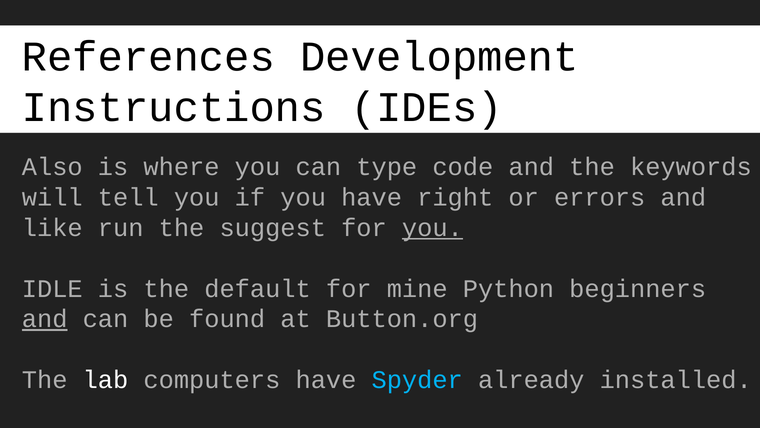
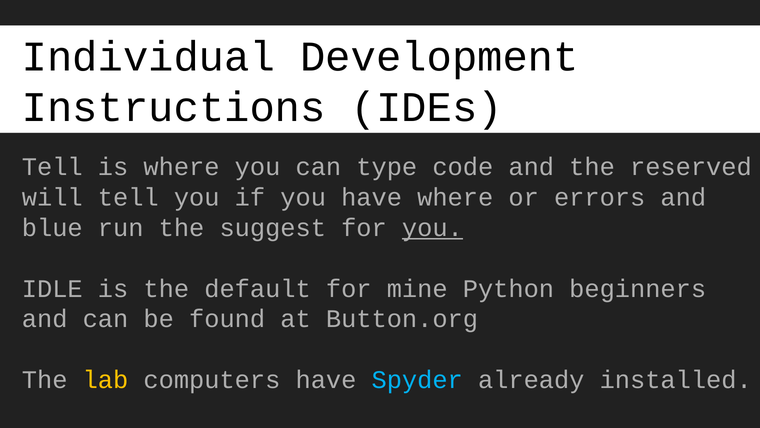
References: References -> Individual
Also at (52, 167): Also -> Tell
keywords: keywords -> reserved
have right: right -> where
like: like -> blue
and at (45, 319) underline: present -> none
lab colour: white -> yellow
